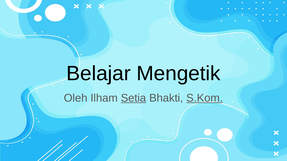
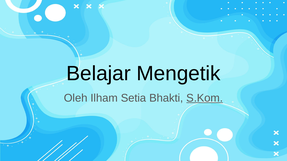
Setia underline: present -> none
